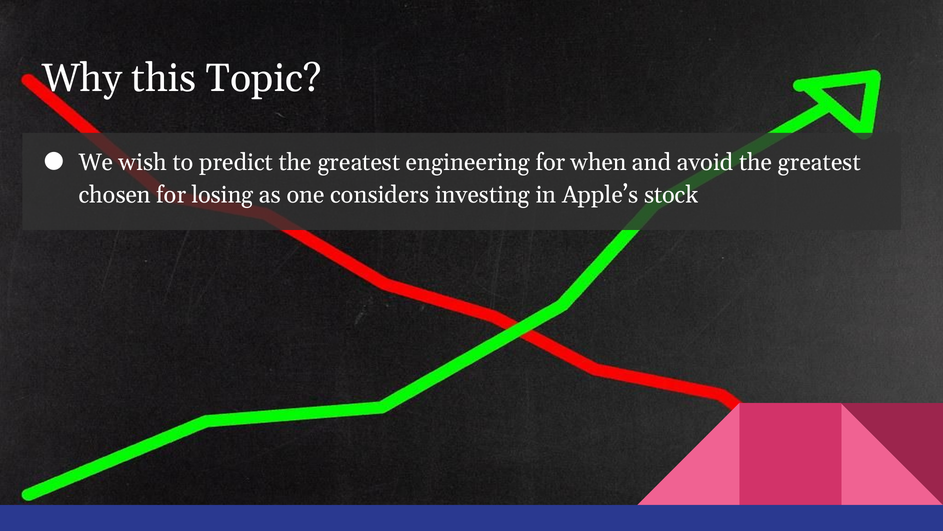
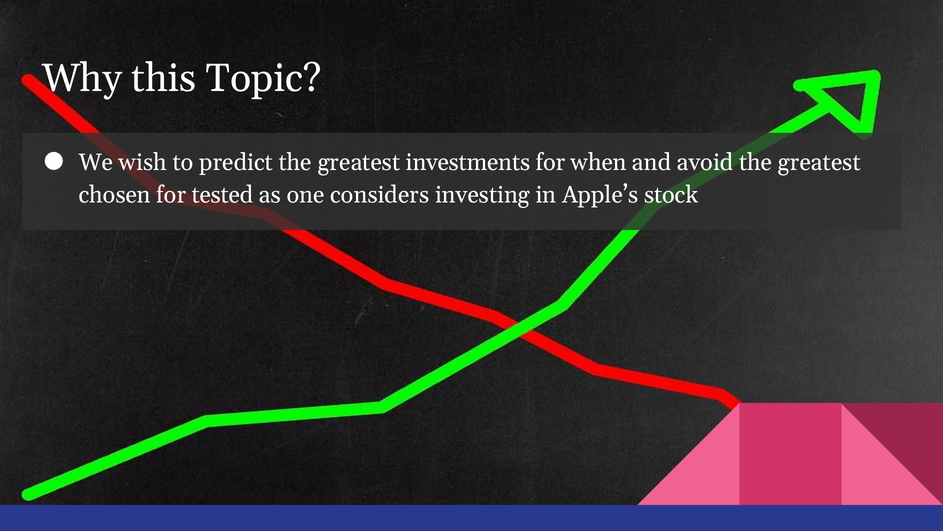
engineering: engineering -> investments
losing: losing -> tested
